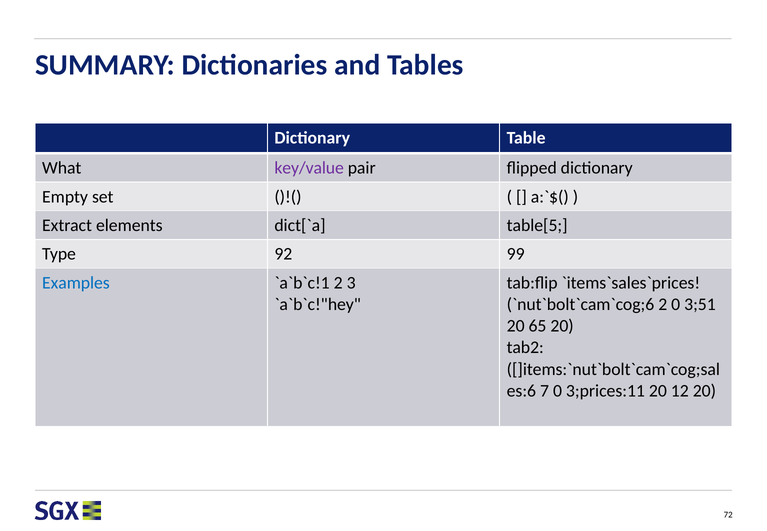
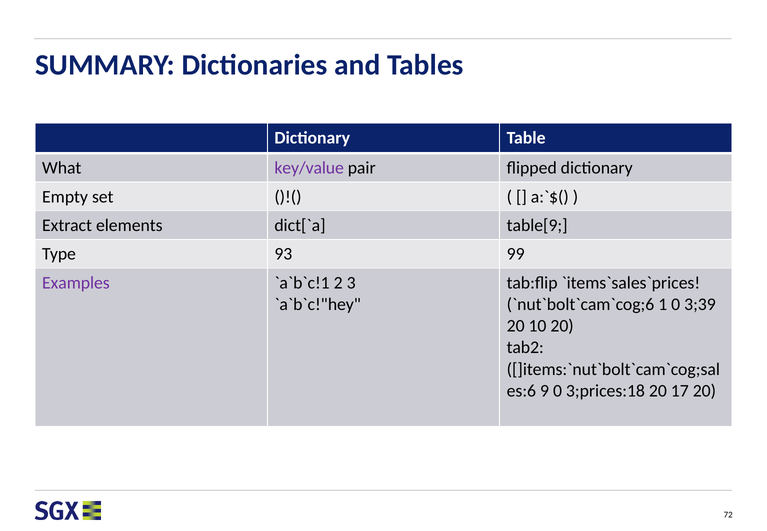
table[5: table[5 -> table[9
92: 92 -> 93
Examples colour: blue -> purple
2 at (663, 304): 2 -> 1
3;51: 3;51 -> 3;39
65: 65 -> 10
7: 7 -> 9
3;prices:11: 3;prices:11 -> 3;prices:18
12: 12 -> 17
